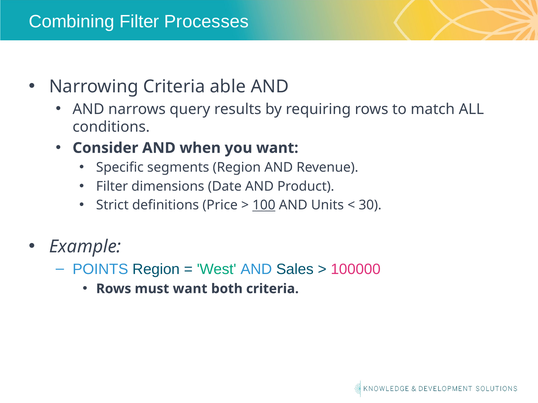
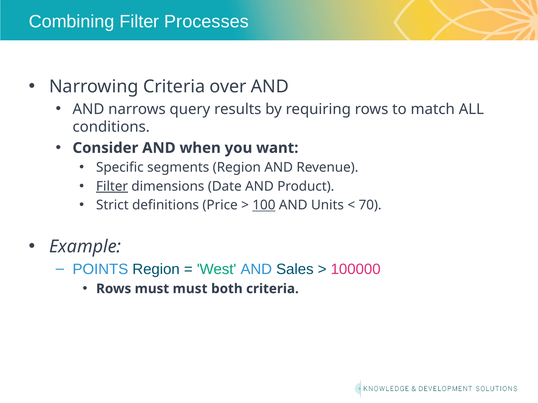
able: able -> over
Filter at (112, 187) underline: none -> present
30: 30 -> 70
must want: want -> must
